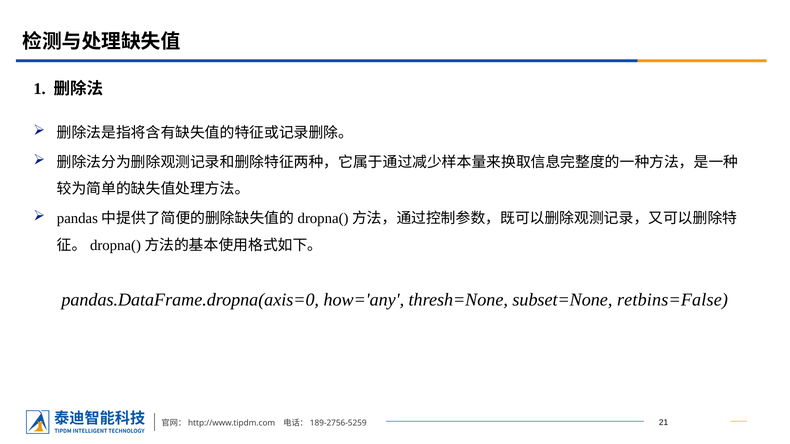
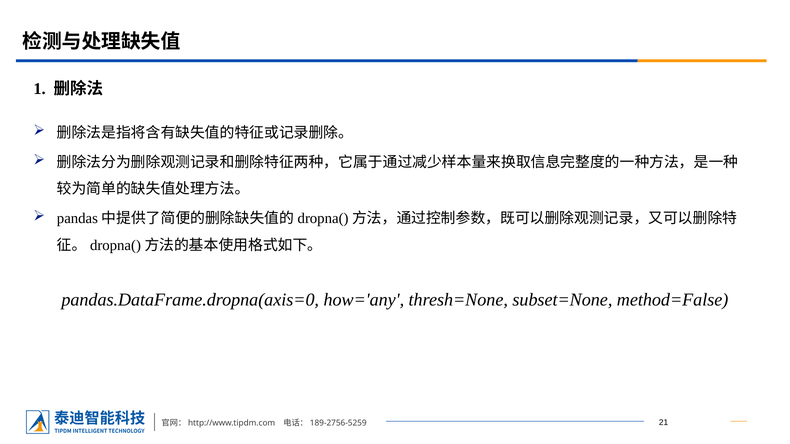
retbins=False: retbins=False -> method=False
